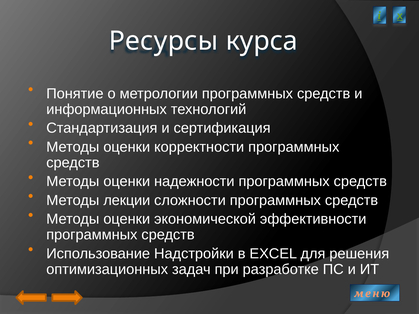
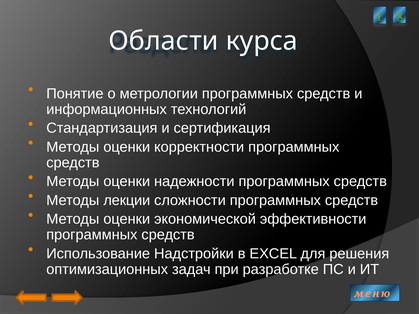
Ресурсы: Ресурсы -> Области
